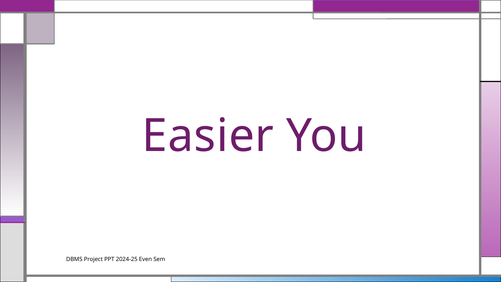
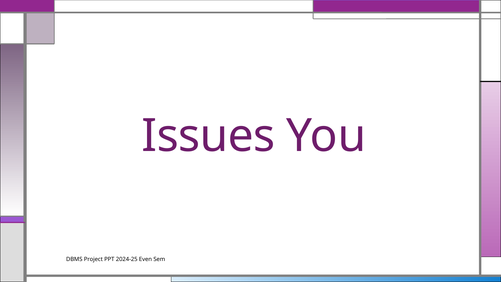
Easier: Easier -> Issues
